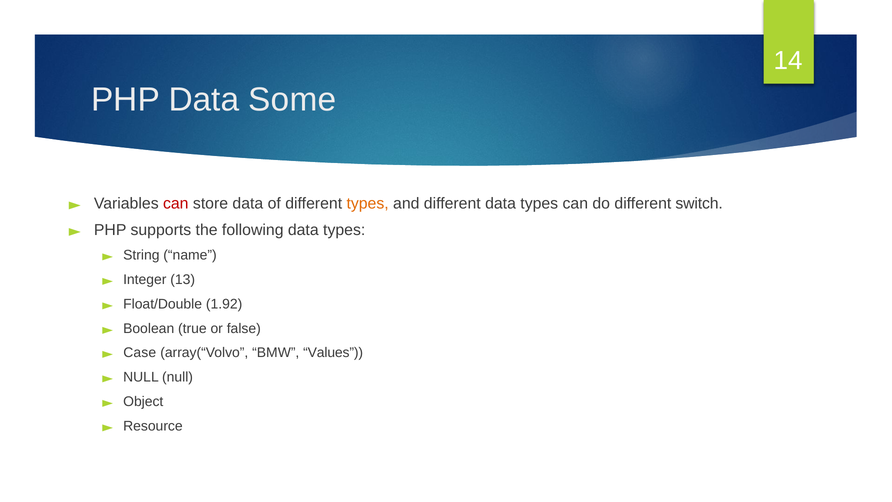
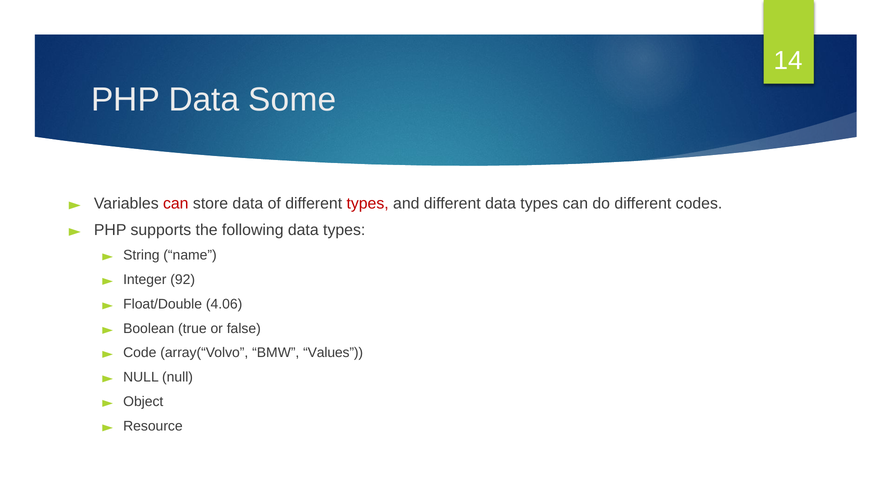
types at (368, 204) colour: orange -> red
switch: switch -> codes
13: 13 -> 92
1.92: 1.92 -> 4.06
Case: Case -> Code
